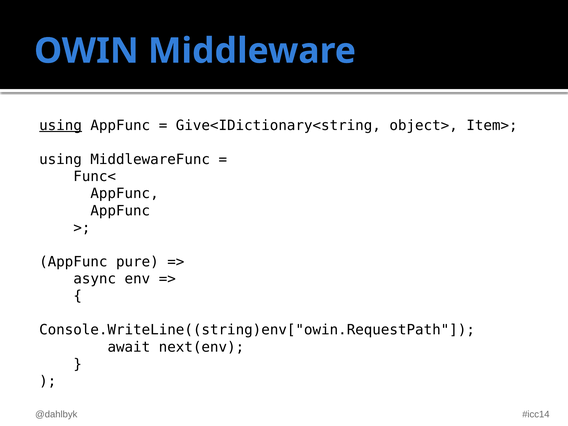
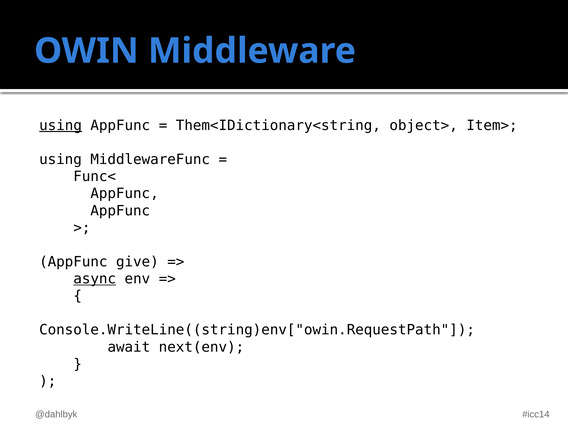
Give<IDictionary<string: Give<IDictionary<string -> Them<IDictionary<string
pure: pure -> give
async underline: none -> present
